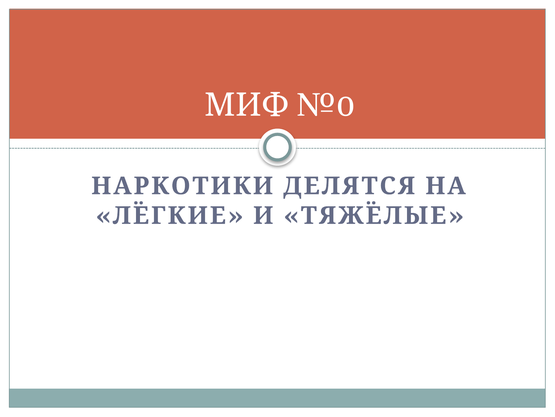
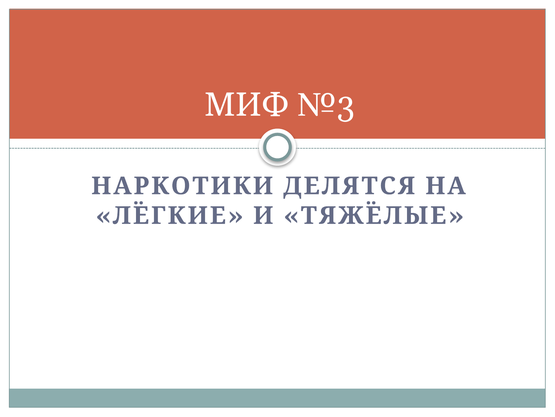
№0: №0 -> №3
